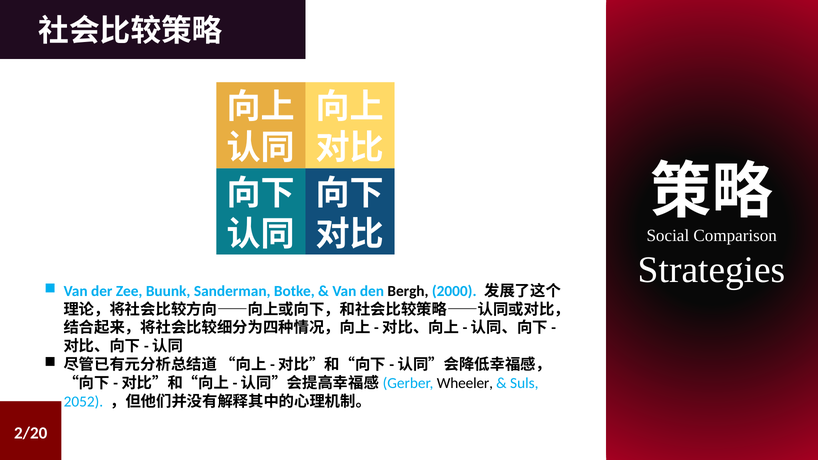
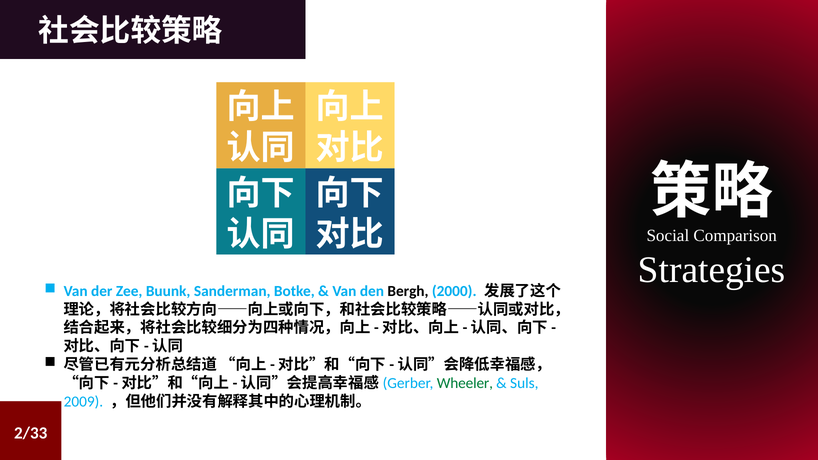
Wheeler colour: black -> green
2052: 2052 -> 2009
2/20: 2/20 -> 2/33
